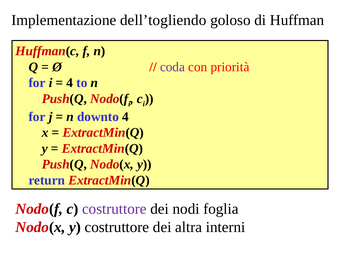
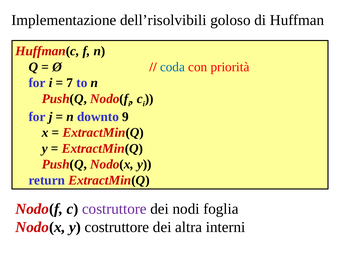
dell’togliendo: dell’togliendo -> dell’risolvibili
coda colour: purple -> blue
4 at (70, 83): 4 -> 7
downto 4: 4 -> 9
